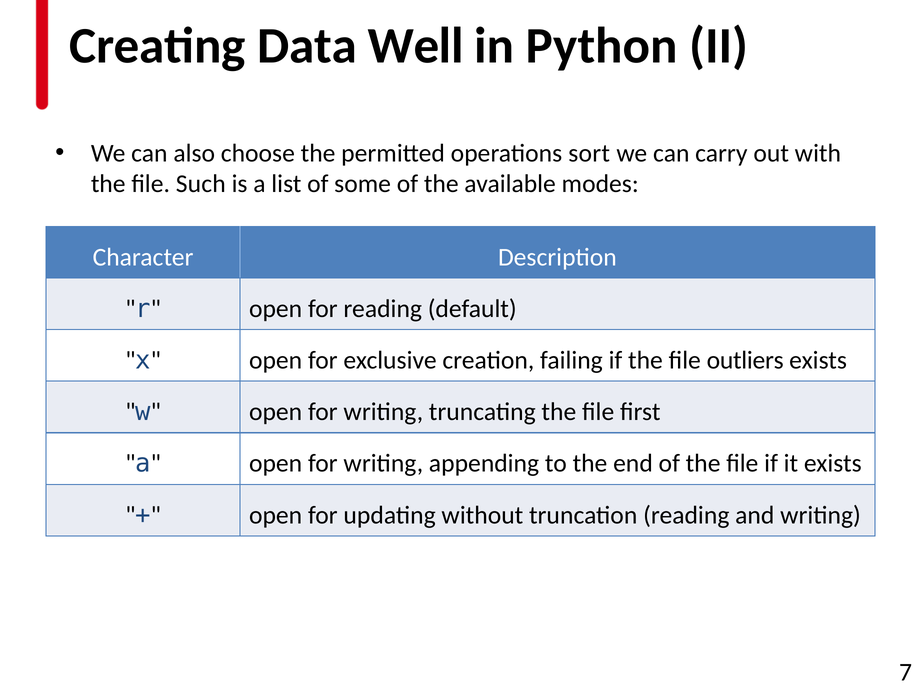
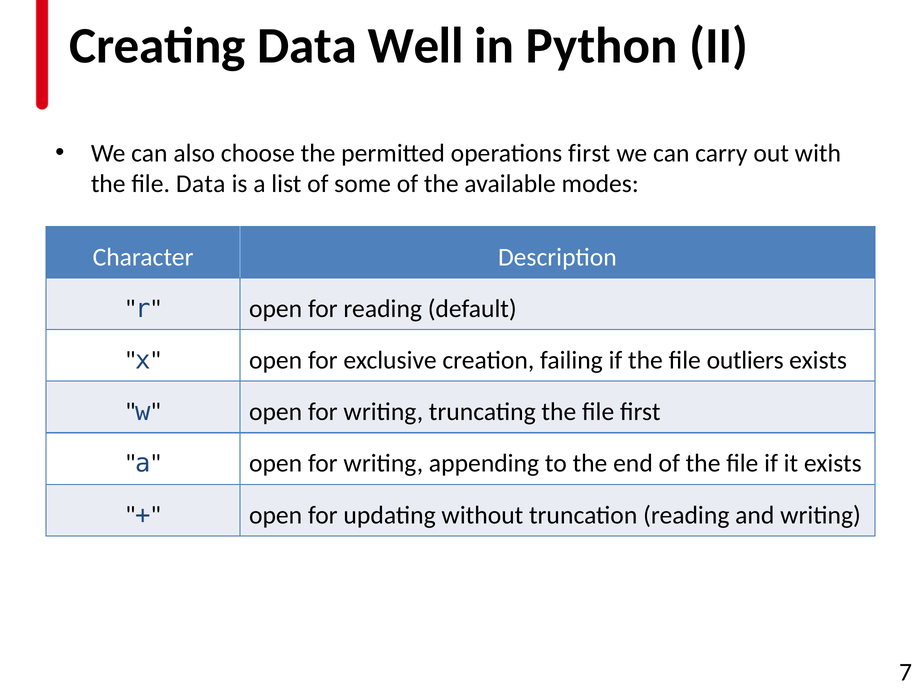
operations sort: sort -> first
file Such: Such -> Data
